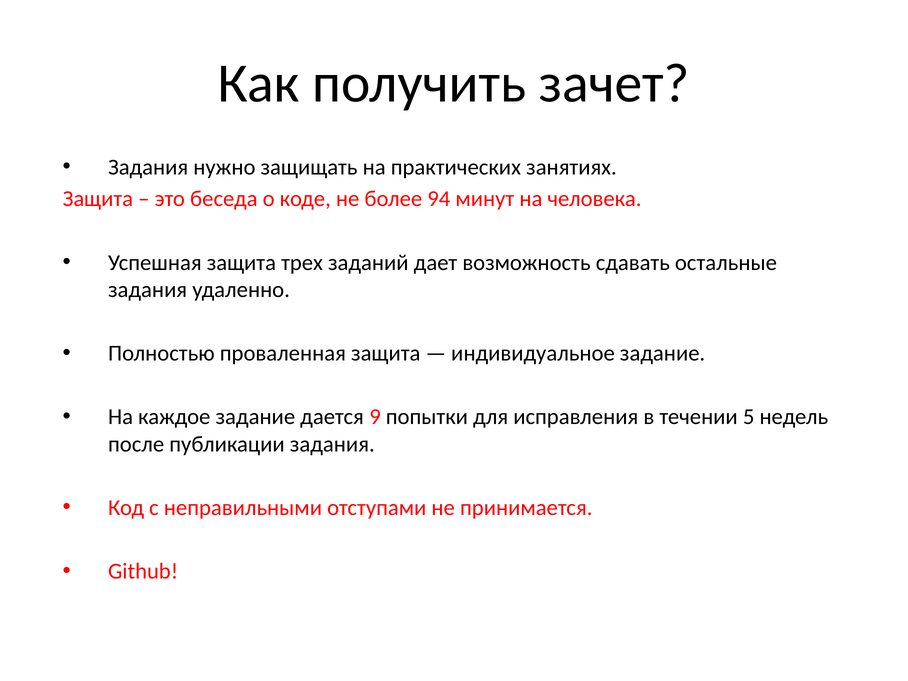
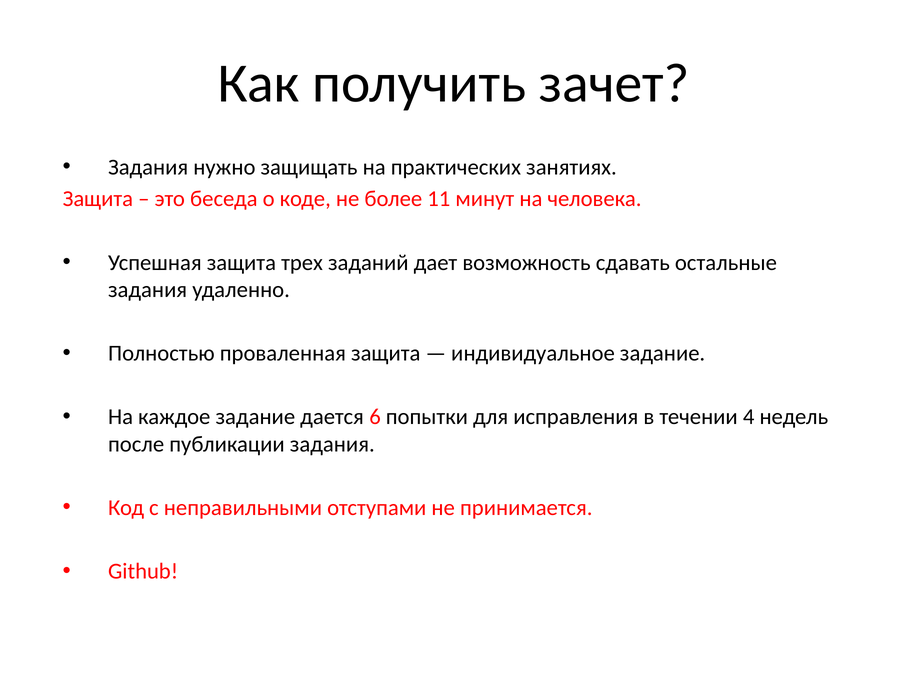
94: 94 -> 11
9: 9 -> 6
5: 5 -> 4
